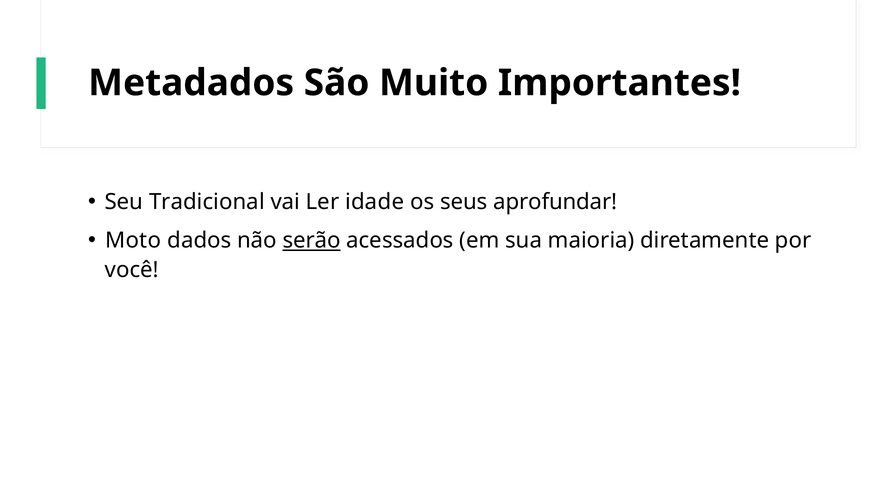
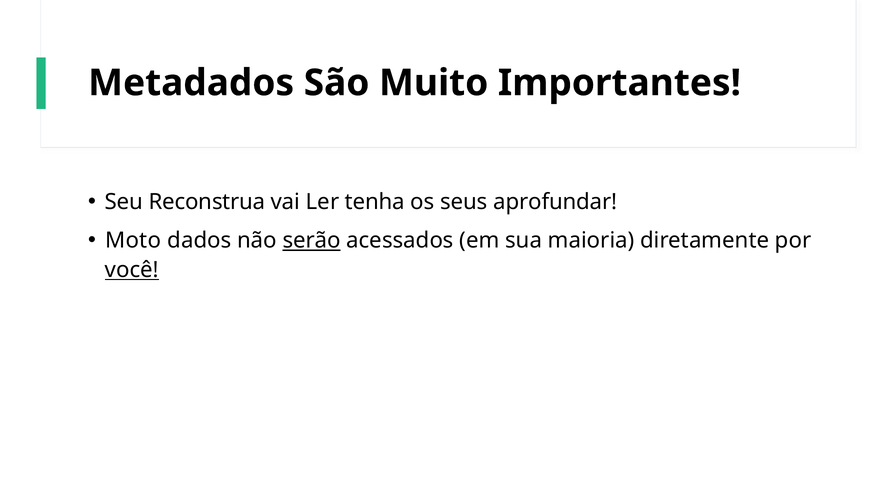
Tradicional: Tradicional -> Reconstrua
idade: idade -> tenha
você underline: none -> present
